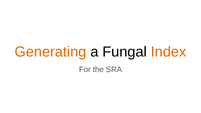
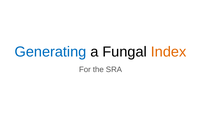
Generating colour: orange -> blue
